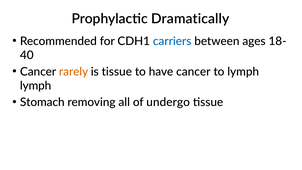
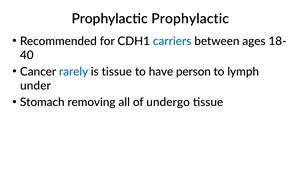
Prophylactic Dramatically: Dramatically -> Prophylactic
rarely colour: orange -> blue
have cancer: cancer -> person
lymph at (36, 86): lymph -> under
